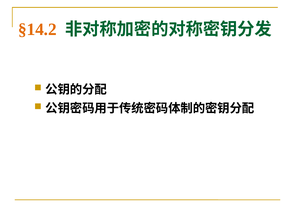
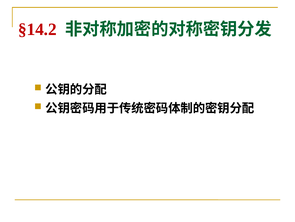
§14.2 colour: orange -> red
